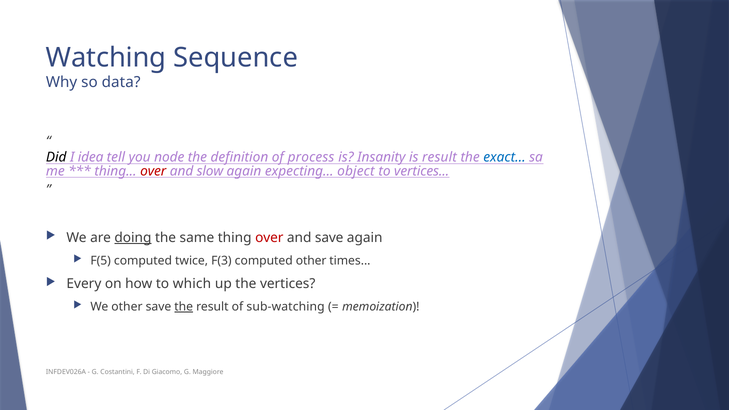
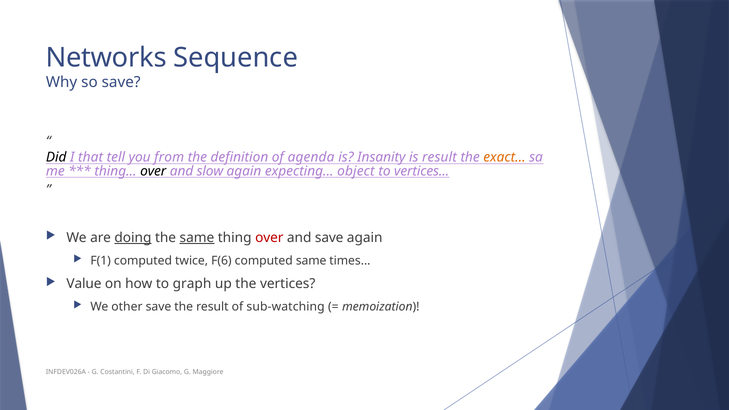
Watching: Watching -> Networks
so data: data -> save
idea: idea -> that
node: node -> from
process: process -> agenda
exact colour: blue -> orange
over at (153, 171) colour: red -> black
same at (197, 238) underline: none -> present
F(5: F(5 -> F(1
F(3: F(3 -> F(6
computed other: other -> same
Every: Every -> Value
which: which -> graph
the at (184, 307) underline: present -> none
